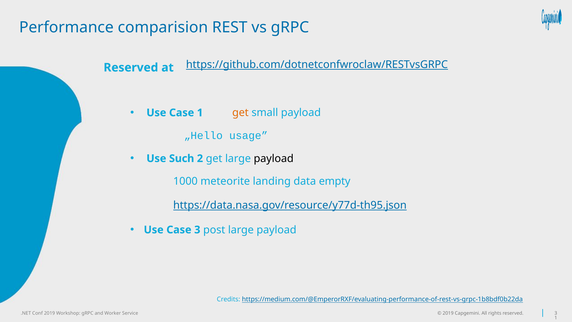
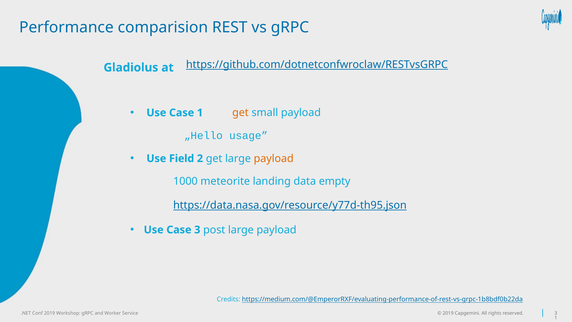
Reserved at (131, 68): Reserved -> Gladiolus
Such: Such -> Field
payload at (274, 158) colour: black -> orange
